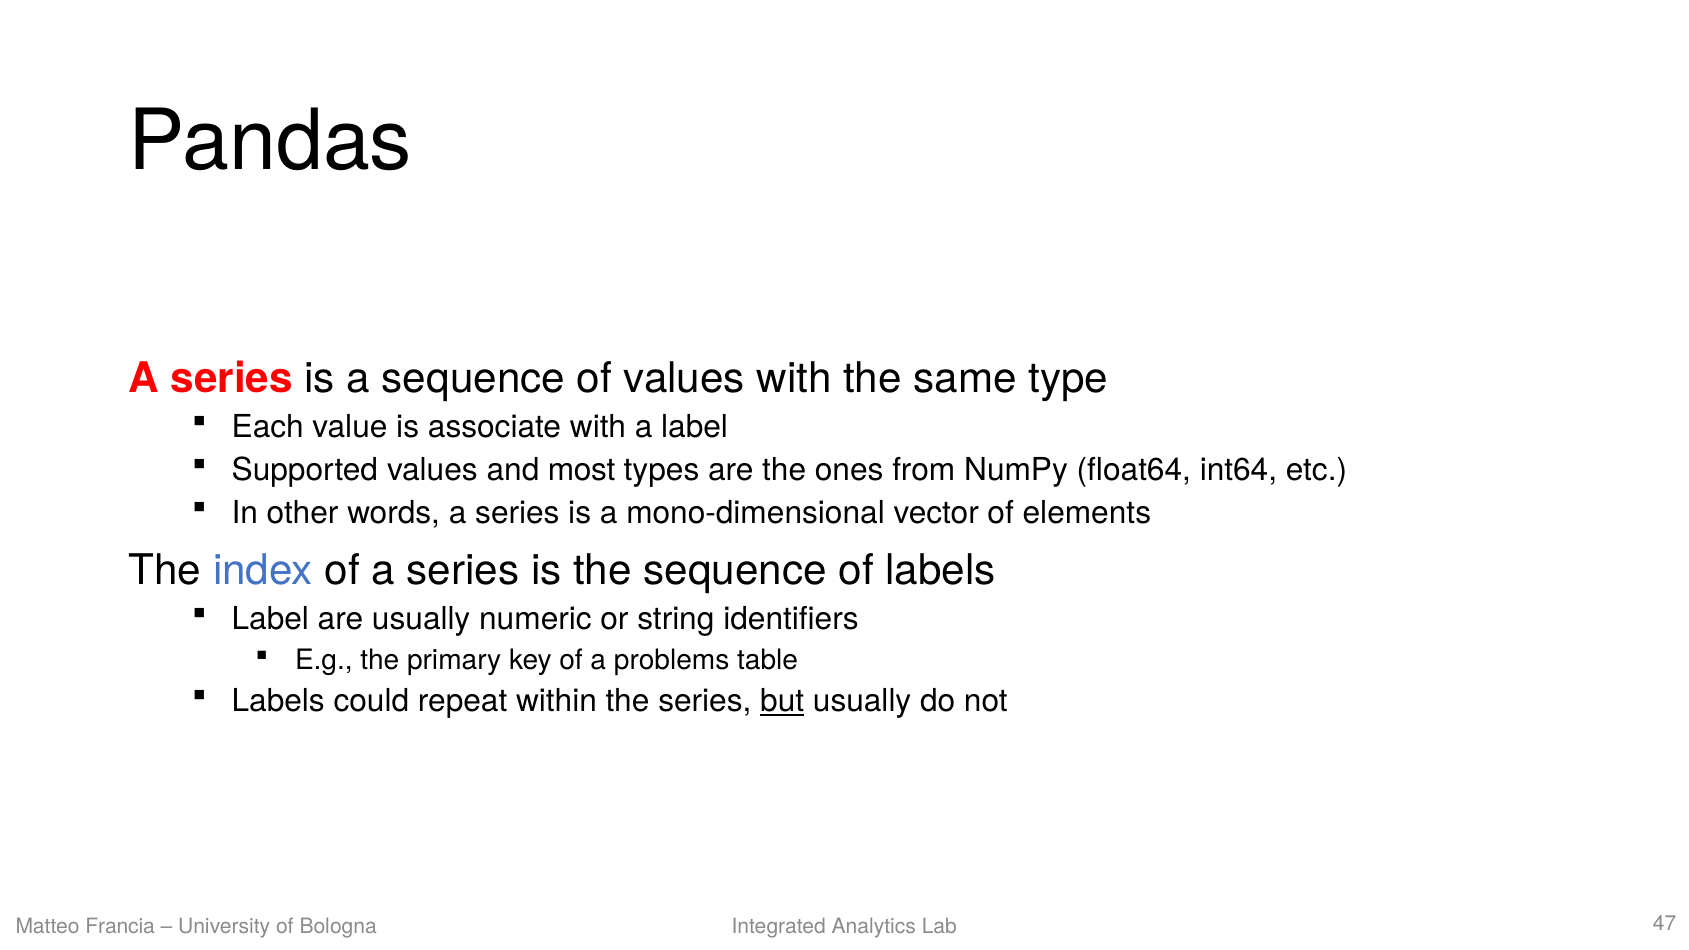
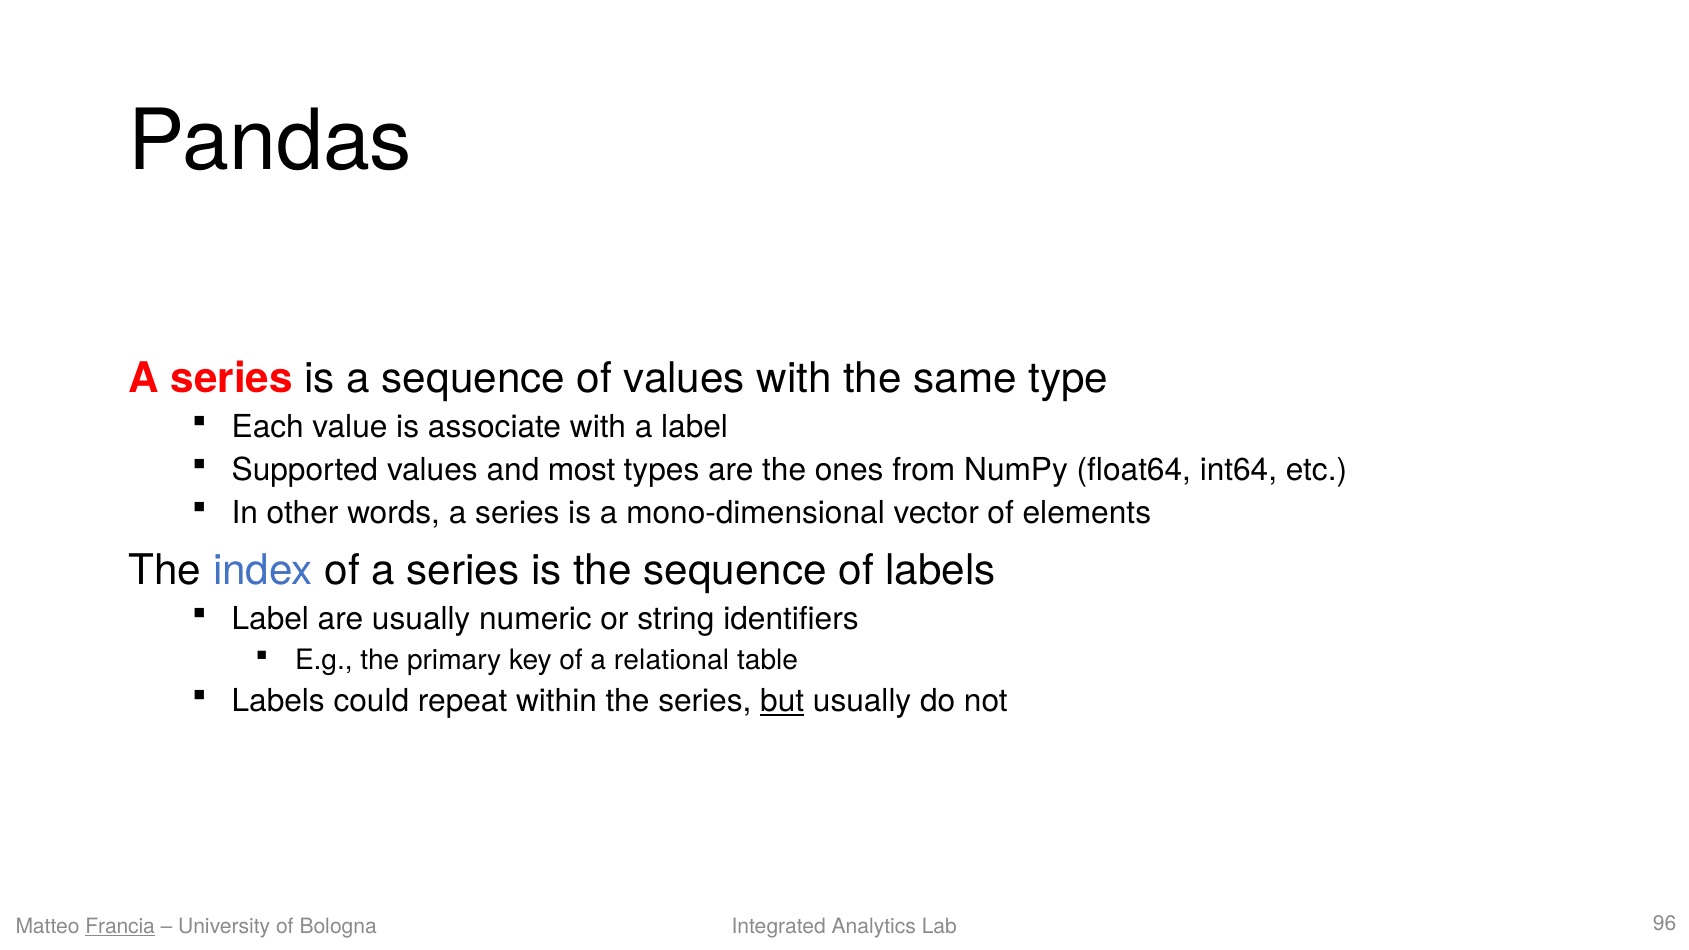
problems: problems -> relational
Francia underline: none -> present
47: 47 -> 96
